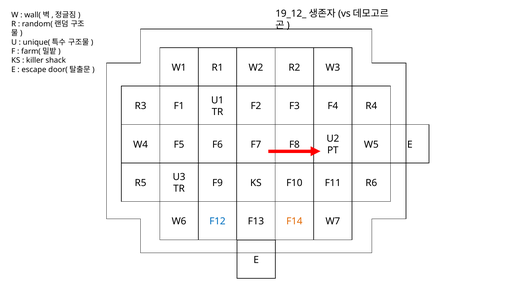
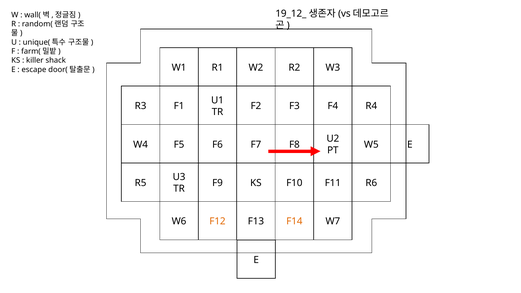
F12 colour: blue -> orange
